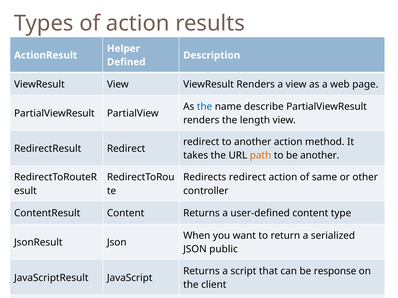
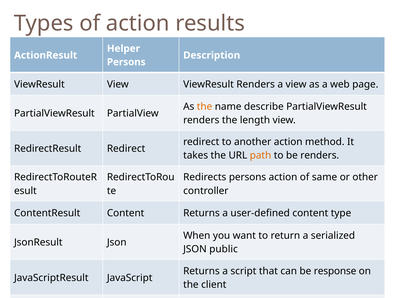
Defined at (126, 62): Defined -> Persons
the at (205, 107) colour: blue -> orange
be another: another -> renders
Redirects redirect: redirect -> persons
